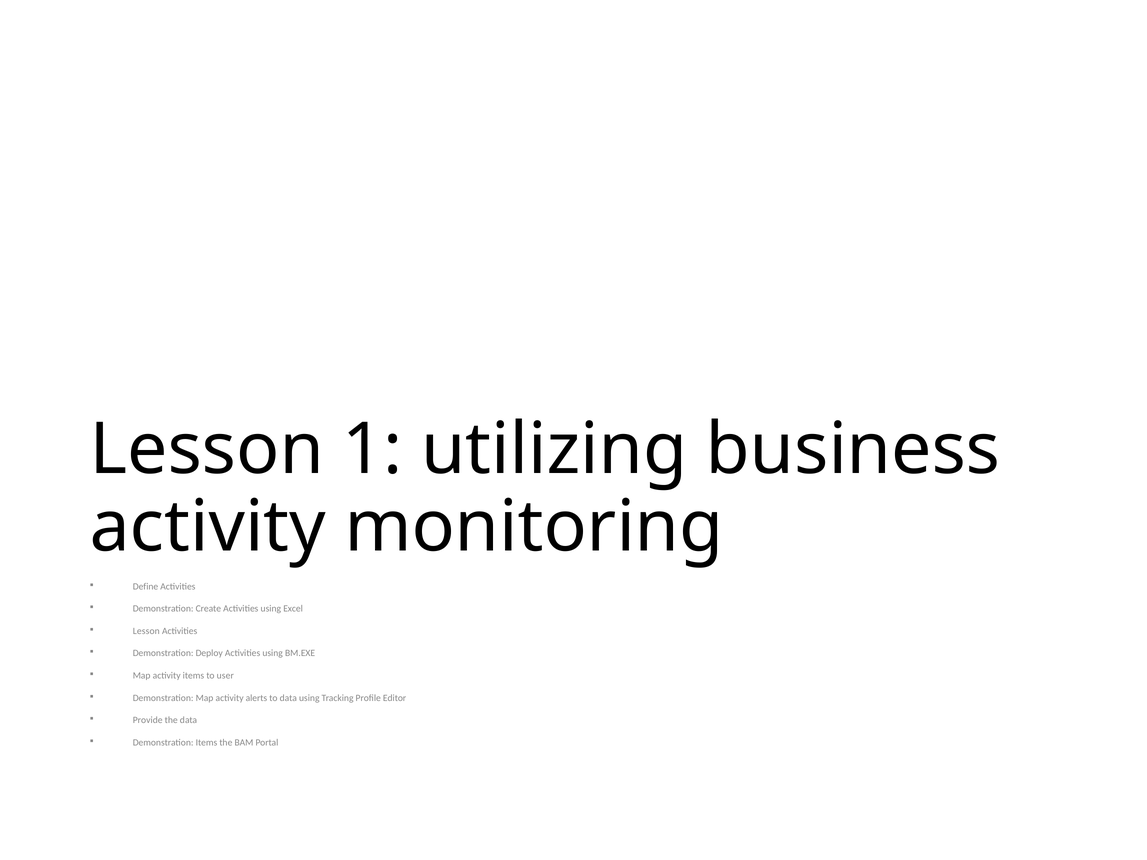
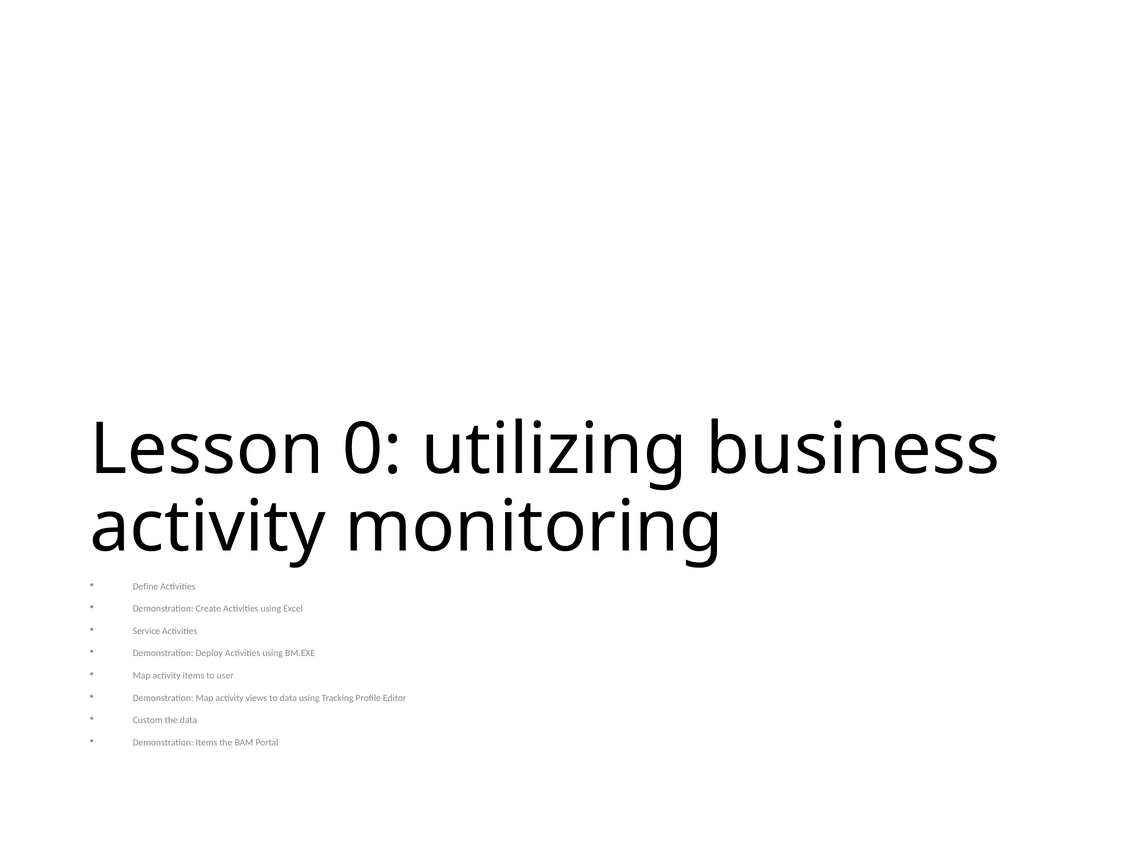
1: 1 -> 0
Lesson at (146, 631): Lesson -> Service
alerts: alerts -> views
Provide: Provide -> Custom
